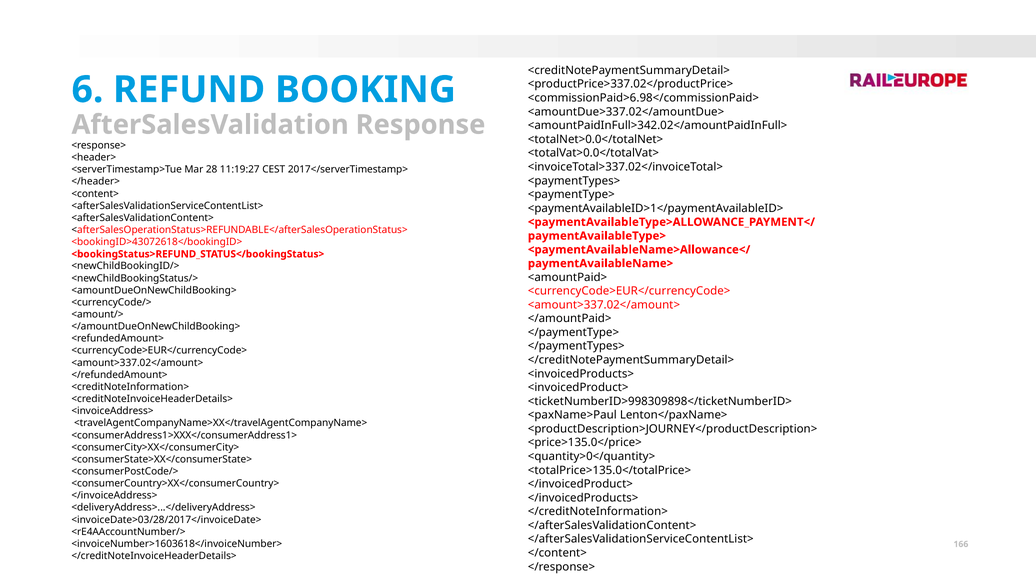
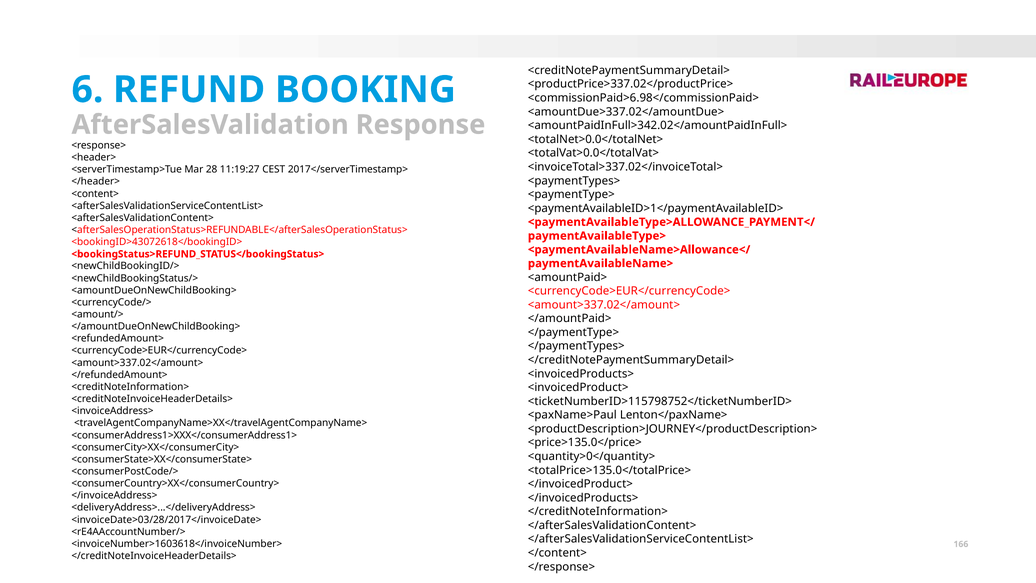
<ticketNumberID>998309898</ticketNumberID>: <ticketNumberID>998309898</ticketNumberID> -> <ticketNumberID>115798752</ticketNumberID>
